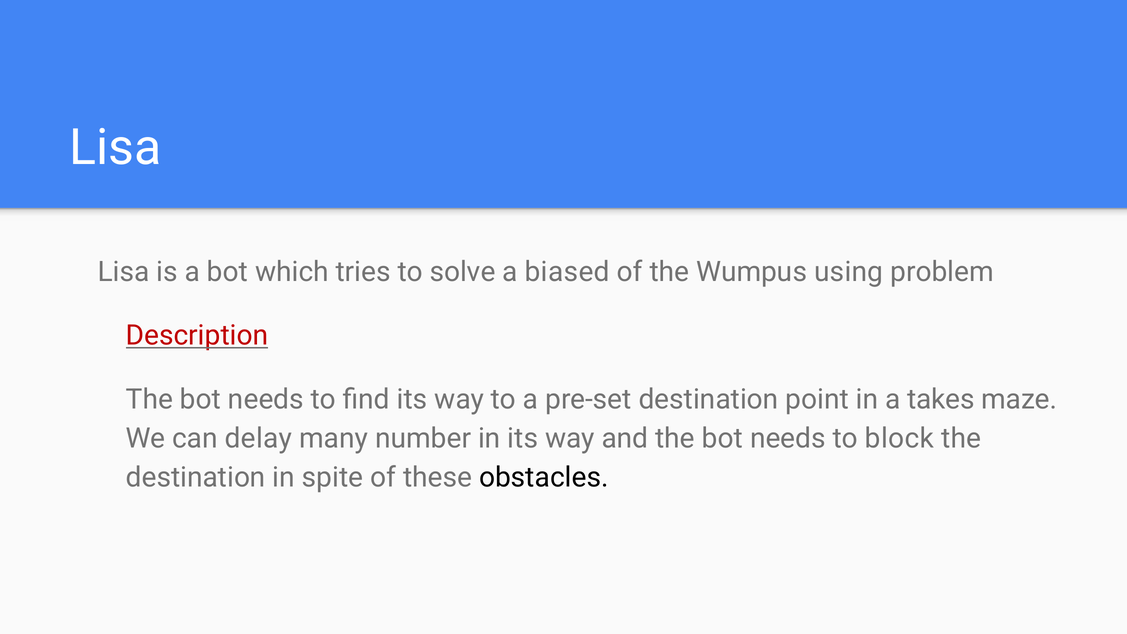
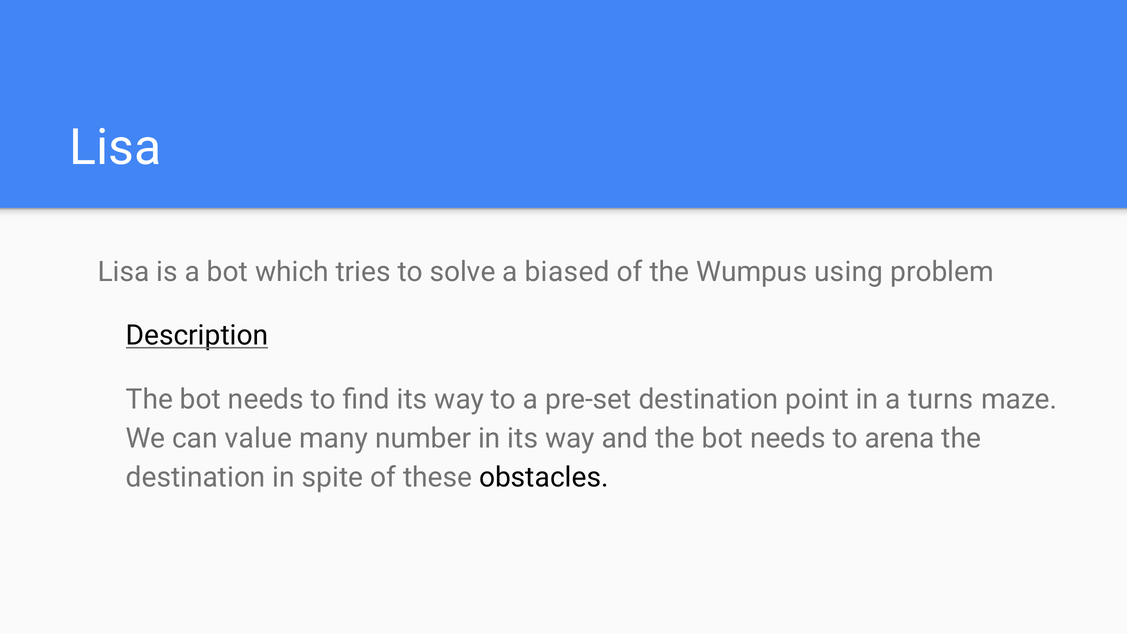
Description colour: red -> black
takes: takes -> turns
delay: delay -> value
block: block -> arena
